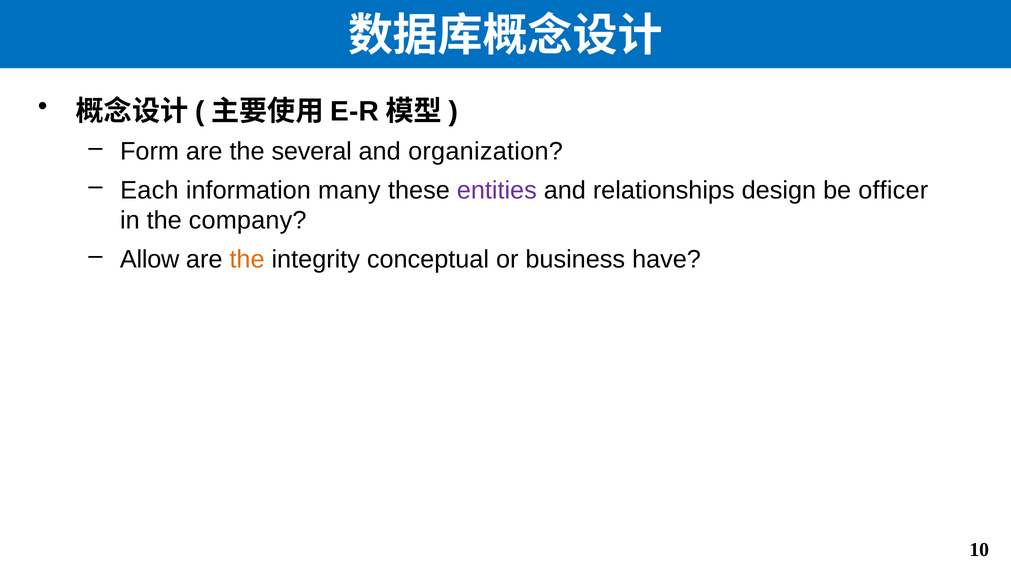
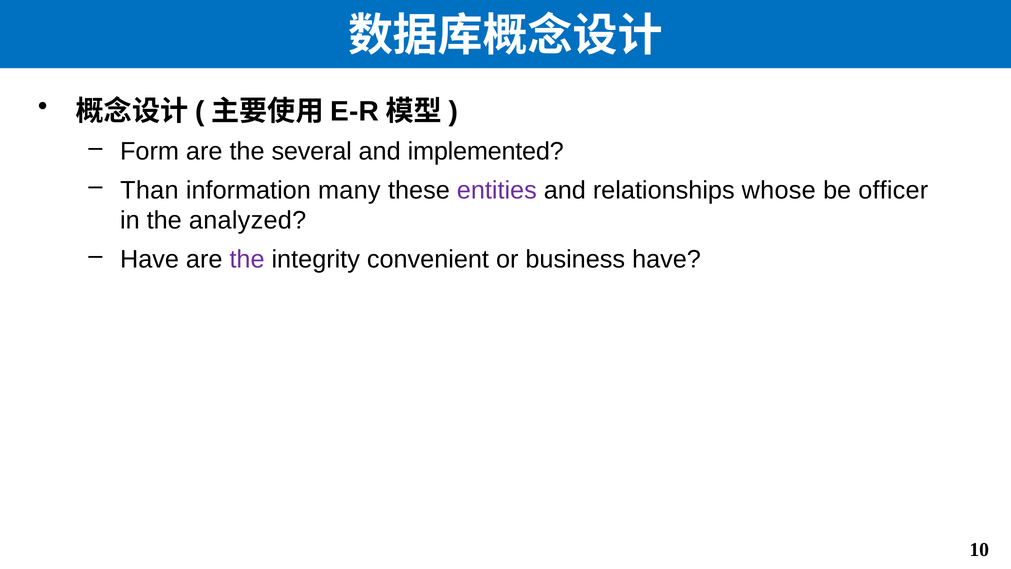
organization: organization -> implemented
Each: Each -> Than
design: design -> whose
company: company -> analyzed
Allow at (150, 259): Allow -> Have
the at (247, 259) colour: orange -> purple
conceptual: conceptual -> convenient
